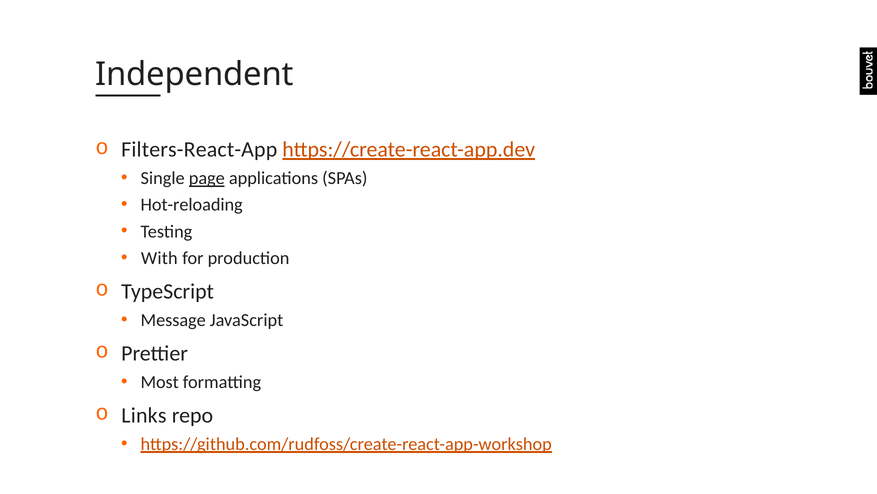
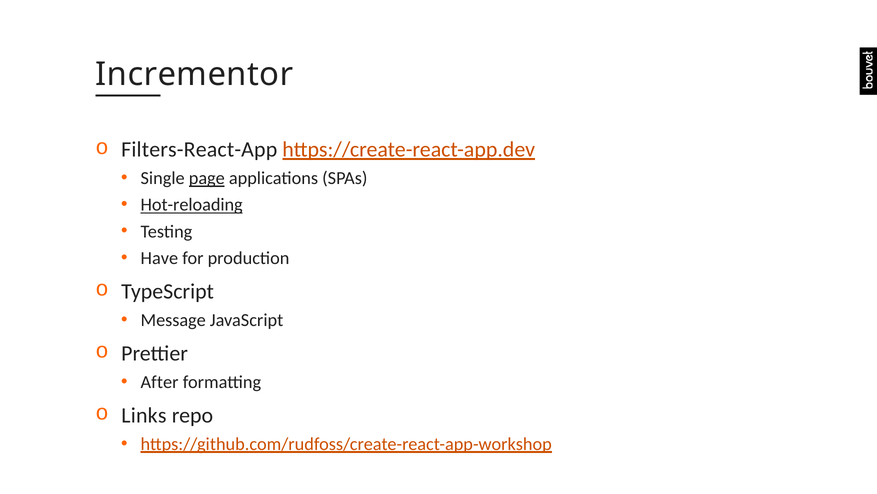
Independent: Independent -> Incrementor
Hot-reloading underline: none -> present
With: With -> Have
Most: Most -> After
